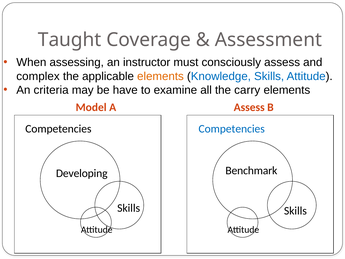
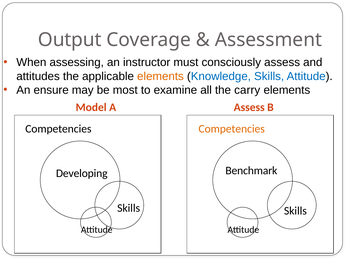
Taught: Taught -> Output
complex: complex -> attitudes
criteria: criteria -> ensure
have: have -> most
Competencies at (232, 129) colour: blue -> orange
